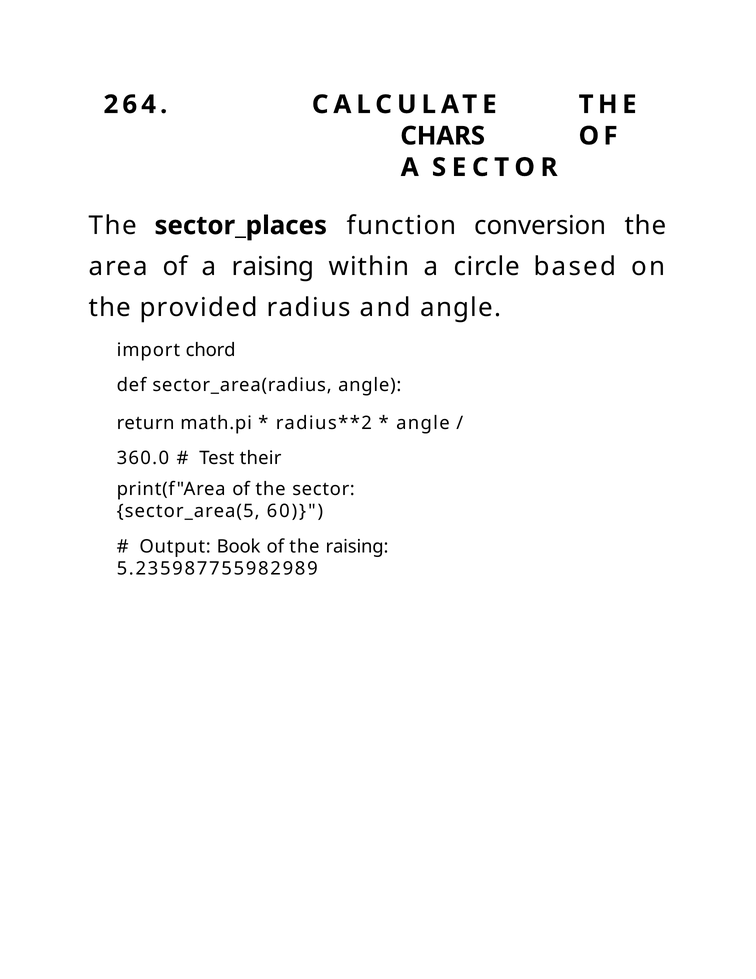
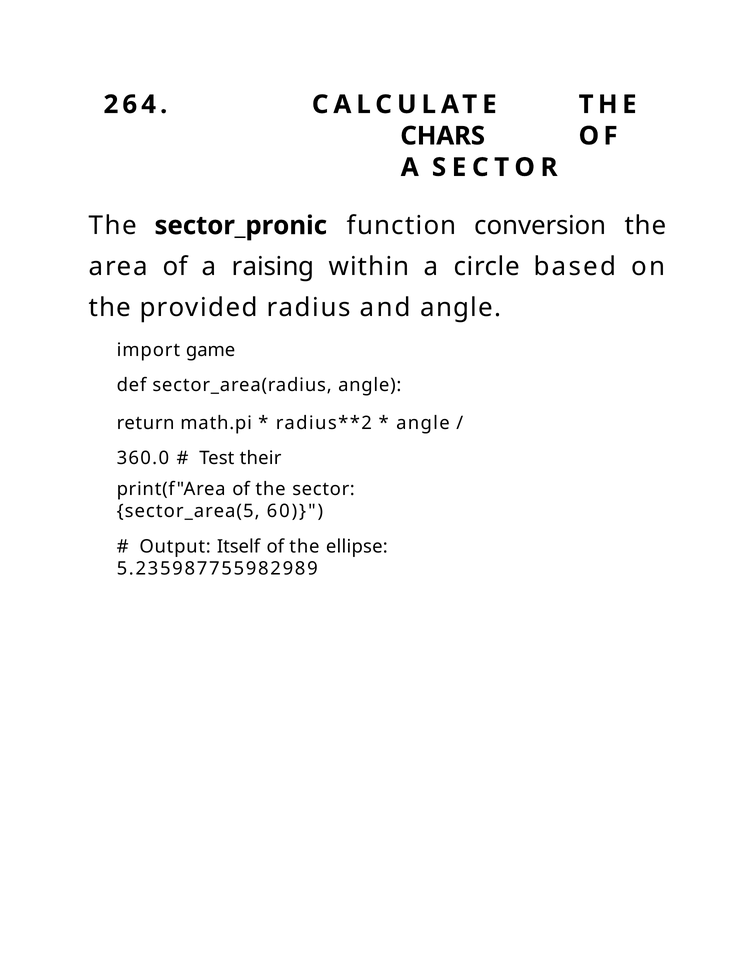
sector_places: sector_places -> sector_pronic
chord: chord -> game
Book: Book -> Itself
the raising: raising -> ellipse
